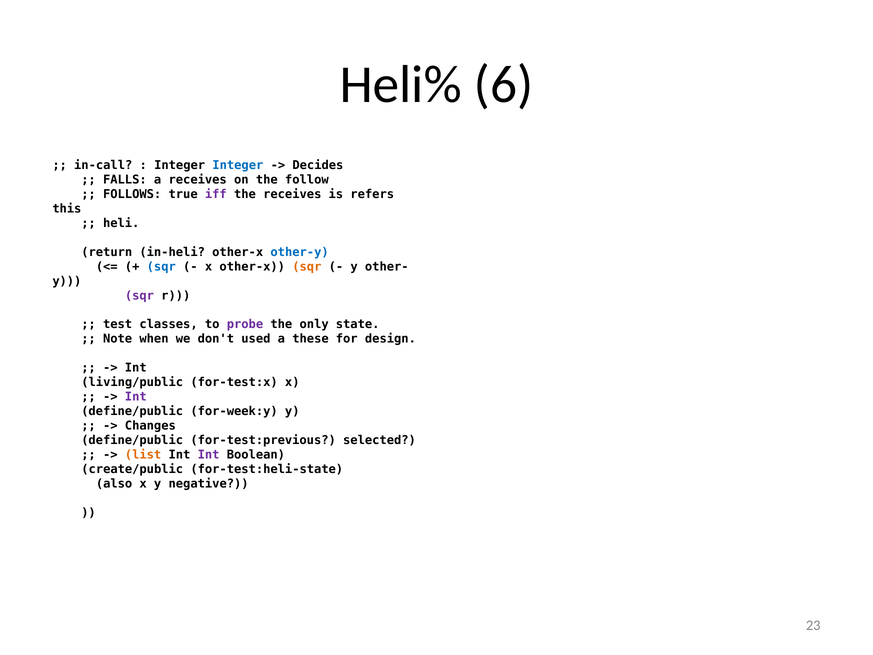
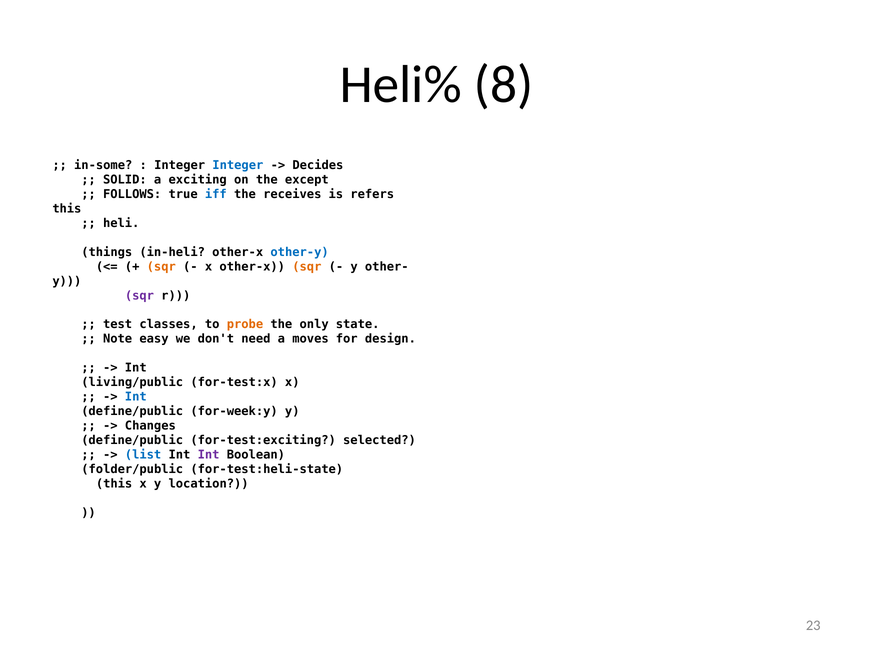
6: 6 -> 8
in-call: in-call -> in-some
FALLS: FALLS -> SOLID
a receives: receives -> exciting
follow: follow -> except
iff colour: purple -> blue
return: return -> things
sqr at (161, 266) colour: blue -> orange
probe colour: purple -> orange
when: when -> easy
used: used -> need
these: these -> moves
Int at (136, 397) colour: purple -> blue
for-test:previous: for-test:previous -> for-test:exciting
list colour: orange -> blue
create/public: create/public -> folder/public
also at (114, 484): also -> this
negative: negative -> location
